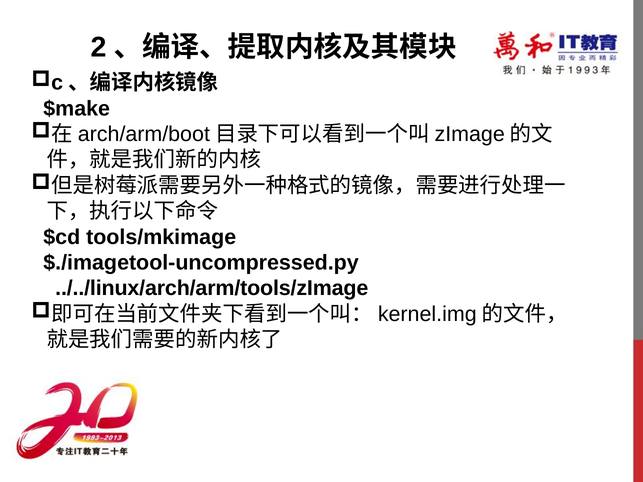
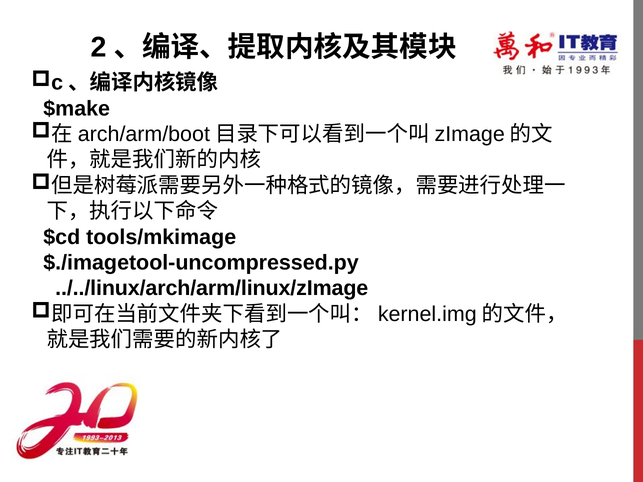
../../linux/arch/arm/tools/zImage: ../../linux/arch/arm/tools/zImage -> ../../linux/arch/arm/linux/zImage
